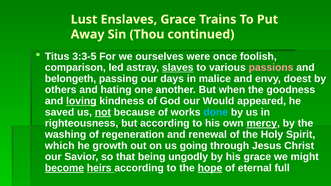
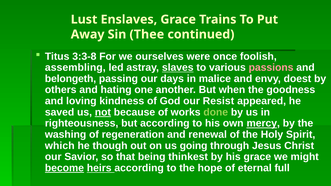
Thou: Thou -> Thee
3:3-5: 3:3-5 -> 3:3-8
comparison: comparison -> assembling
loving underline: present -> none
Would: Would -> Resist
done colour: light blue -> light green
growth: growth -> though
ungodly: ungodly -> thinkest
hope underline: present -> none
